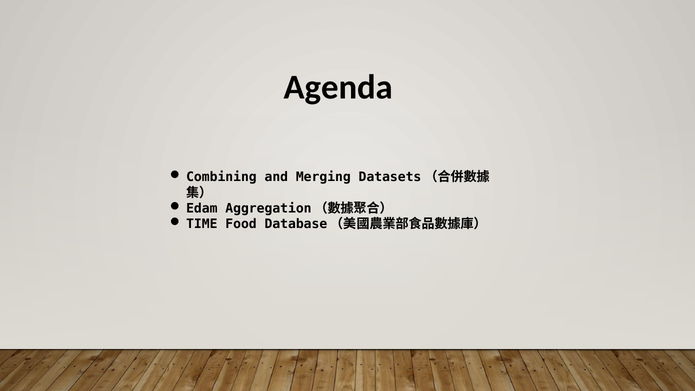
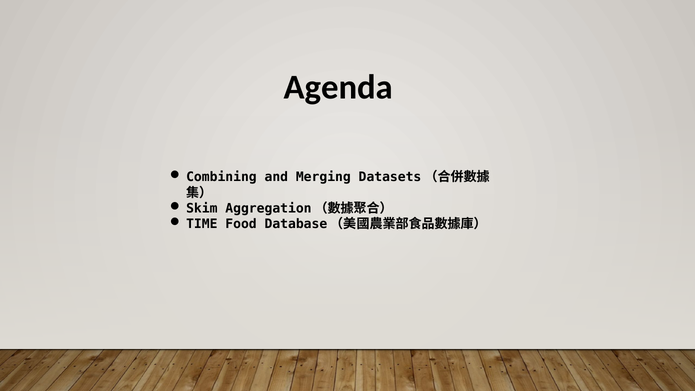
Edam: Edam -> Skim
